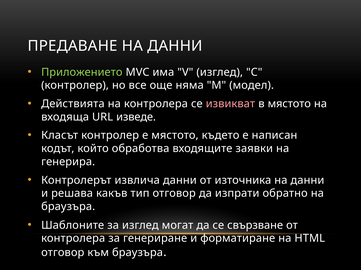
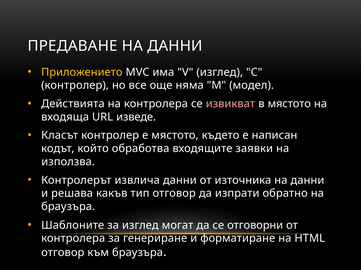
Приложението colour: light green -> yellow
генерира: генерира -> използва
свързване: свързване -> отговорни
